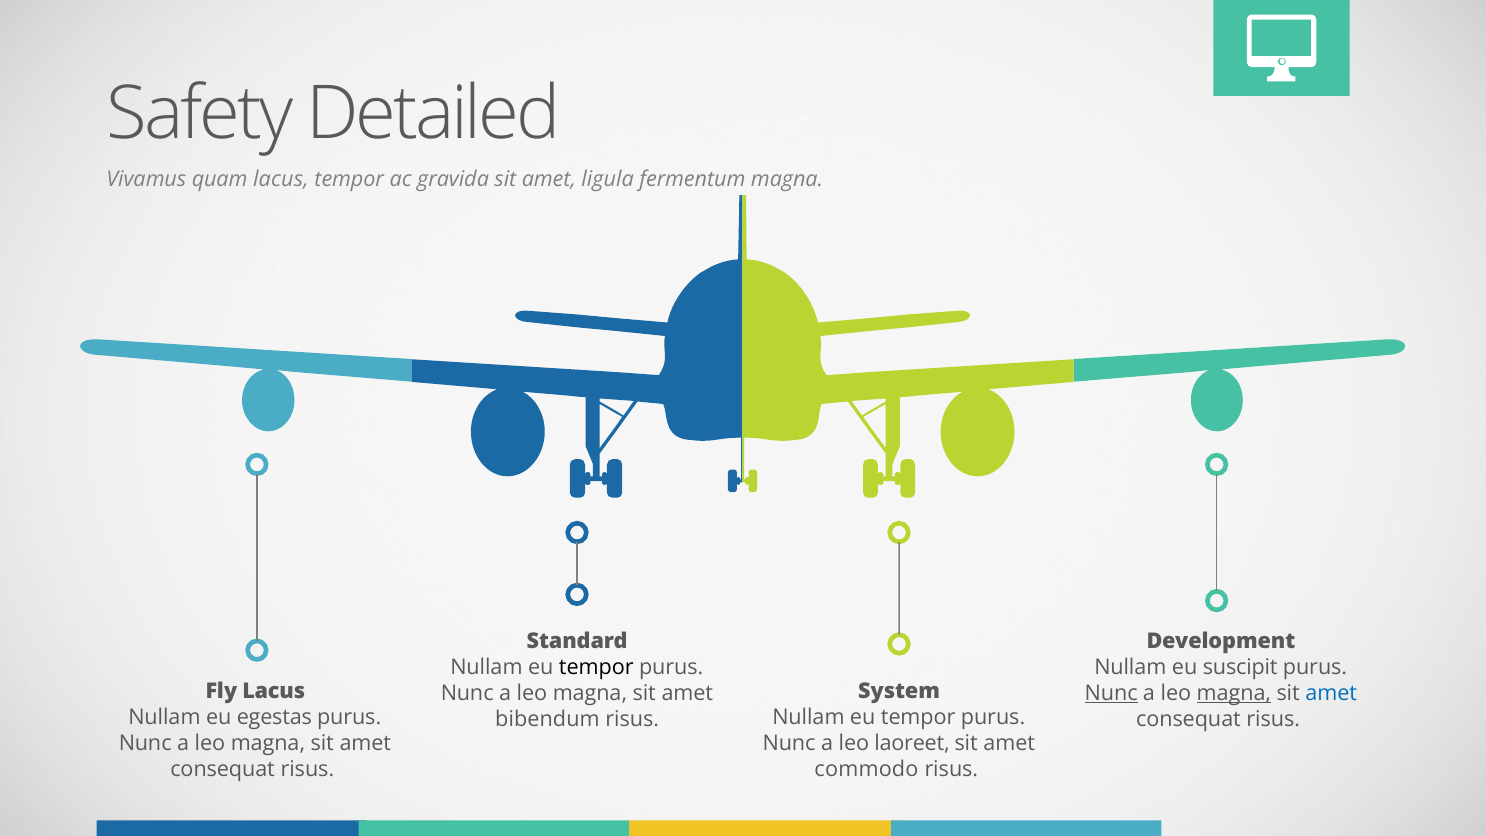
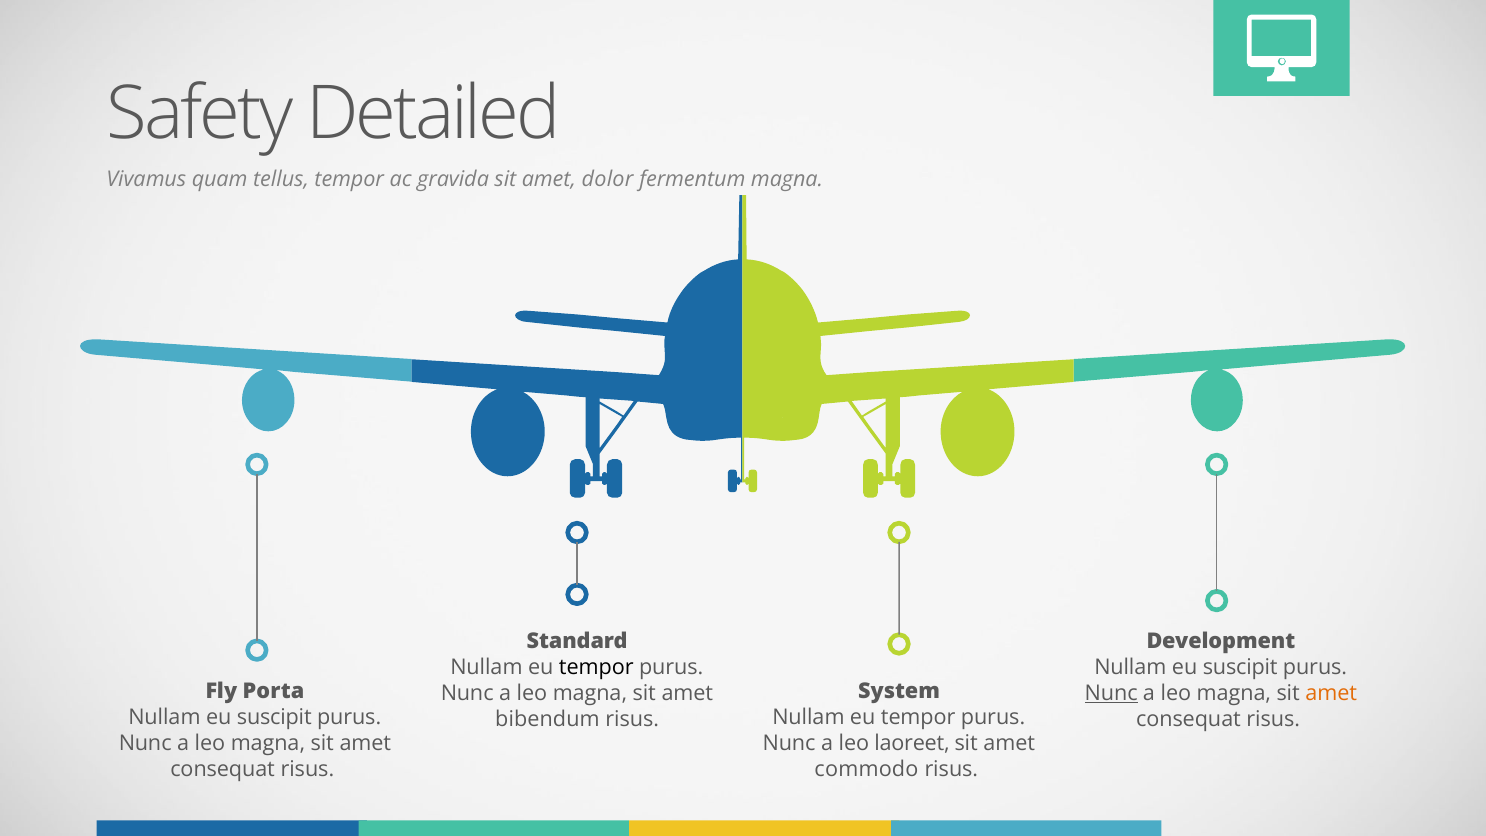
quam lacus: lacus -> tellus
ligula: ligula -> dolor
Fly Lacus: Lacus -> Porta
magna at (1234, 693) underline: present -> none
amet at (1331, 693) colour: blue -> orange
egestas at (274, 717): egestas -> suscipit
